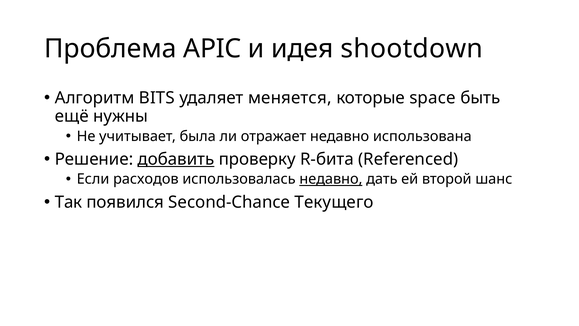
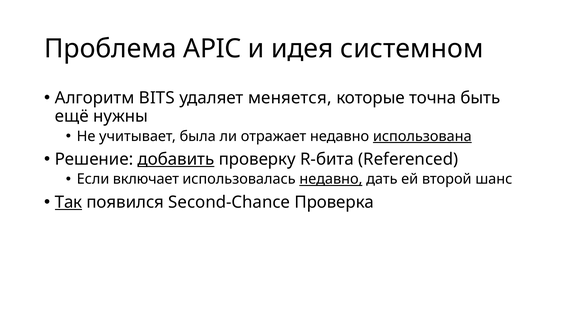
shootdown: shootdown -> системном
space: space -> точна
использована underline: none -> present
расходов: расходов -> включает
Так underline: none -> present
Текущего: Текущего -> Проверка
